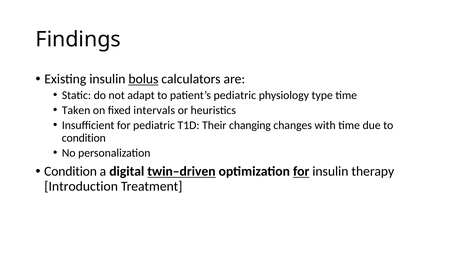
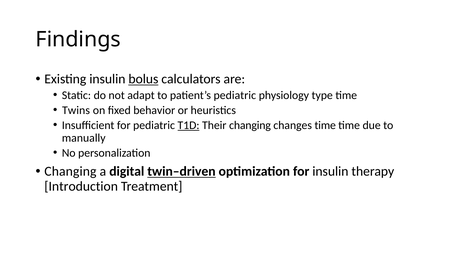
Taken: Taken -> Twins
intervals: intervals -> behavior
T1D underline: none -> present
changes with: with -> time
condition at (84, 138): condition -> manually
Condition at (71, 171): Condition -> Changing
for at (301, 171) underline: present -> none
